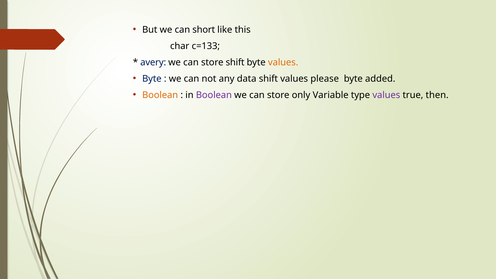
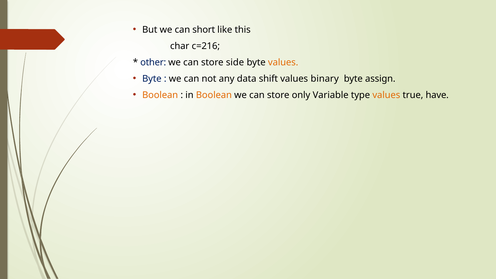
c=133: c=133 -> c=216
avery: avery -> other
store shift: shift -> side
please: please -> binary
added: added -> assign
Boolean at (214, 95) colour: purple -> orange
values at (386, 95) colour: purple -> orange
then: then -> have
